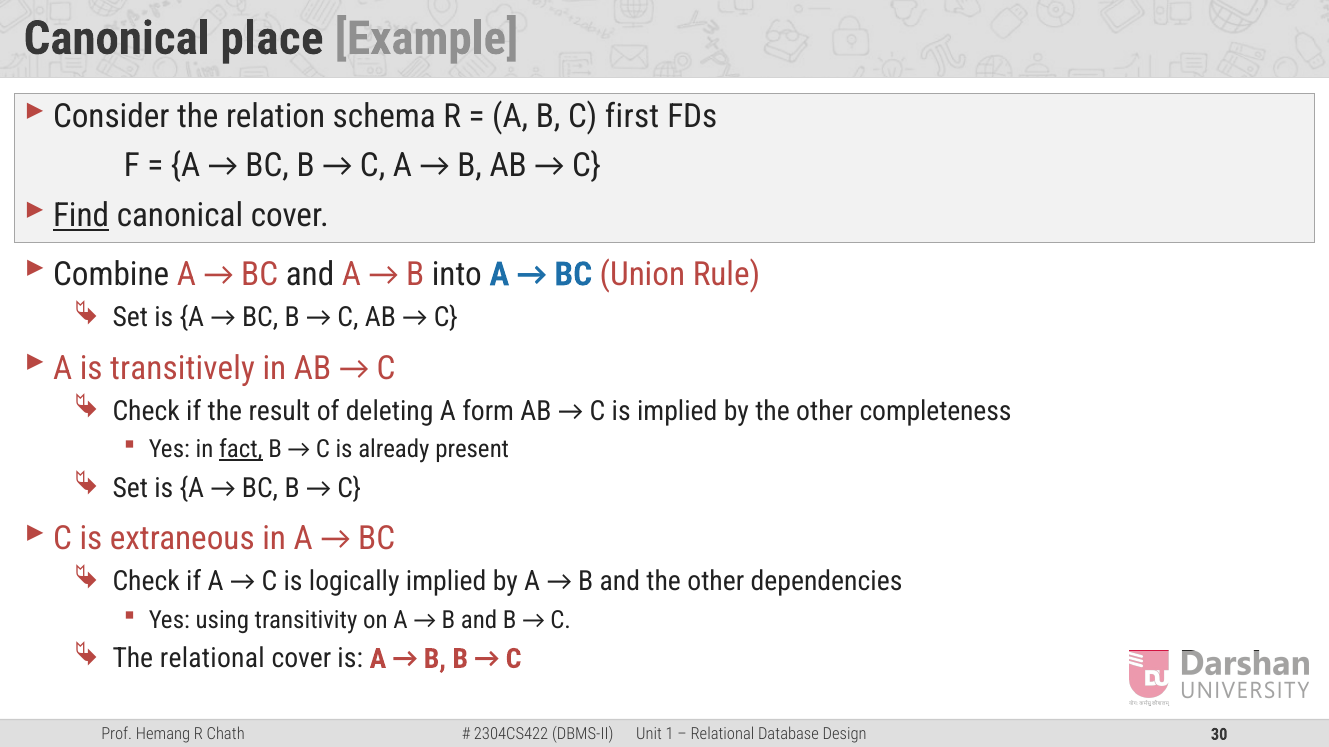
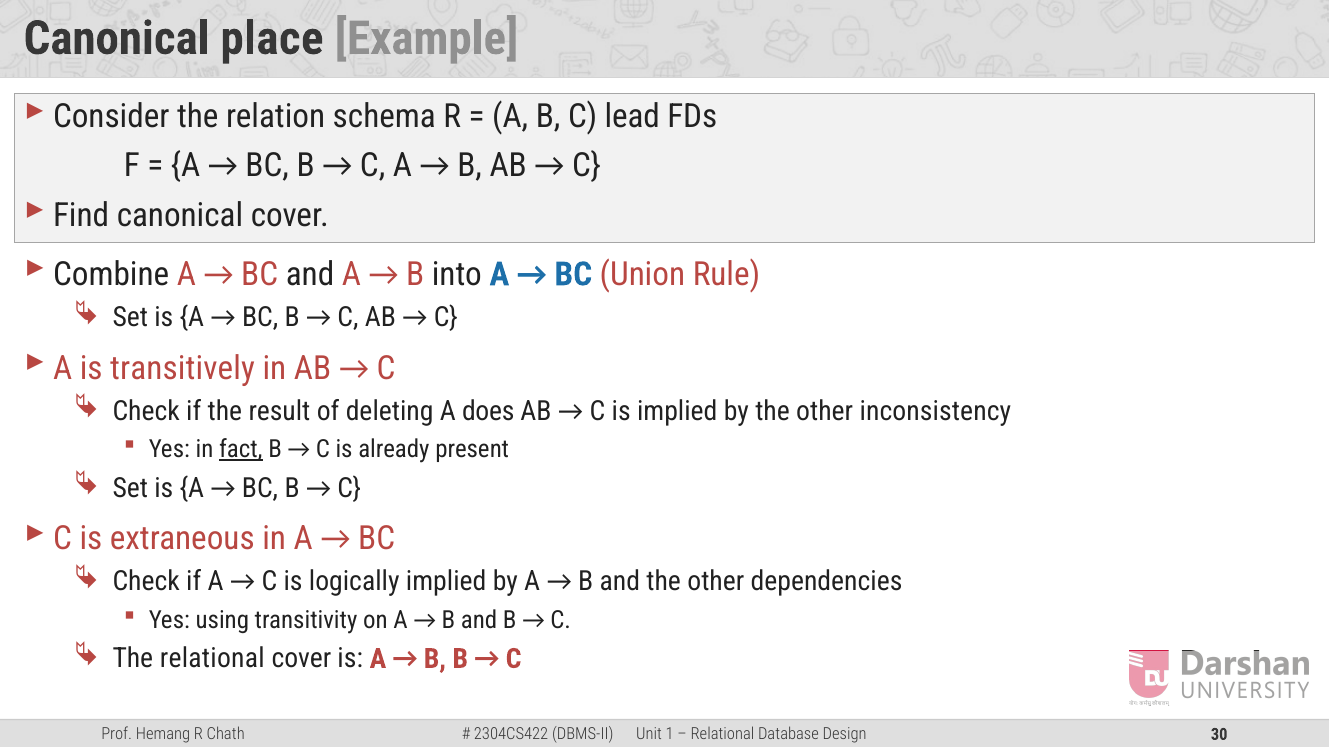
first: first -> lead
Find underline: present -> none
form: form -> does
completeness: completeness -> inconsistency
